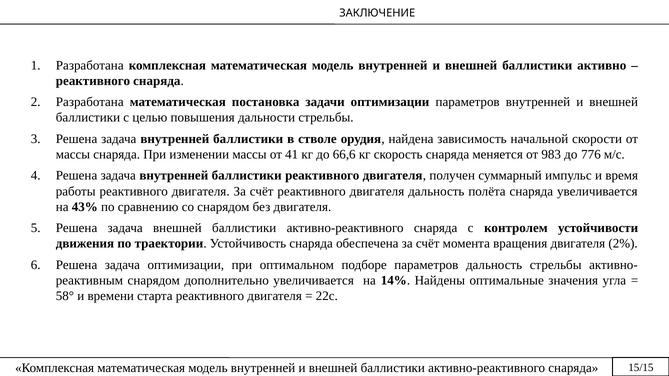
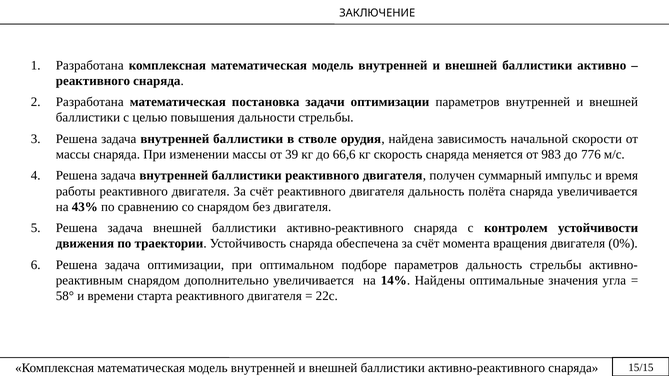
41: 41 -> 39
2%: 2% -> 0%
